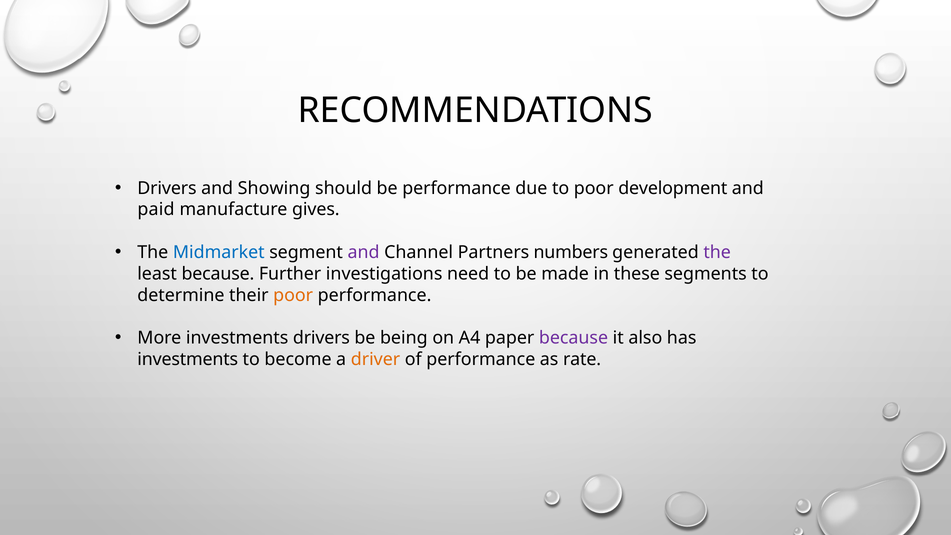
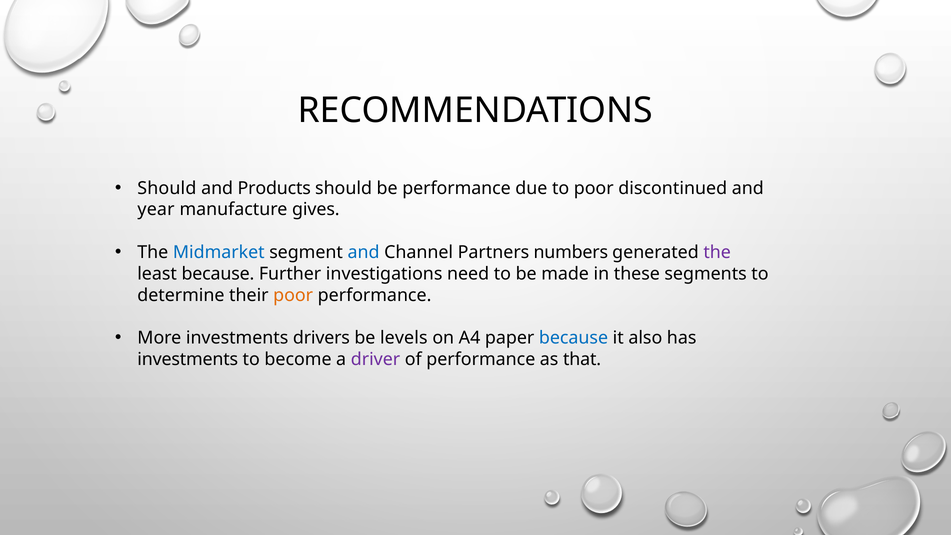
Drivers at (167, 188): Drivers -> Should
Showing: Showing -> Products
development: development -> discontinued
paid: paid -> year
and at (364, 252) colour: purple -> blue
being: being -> levels
because at (573, 338) colour: purple -> blue
driver colour: orange -> purple
rate: rate -> that
